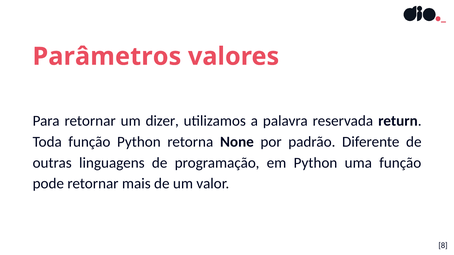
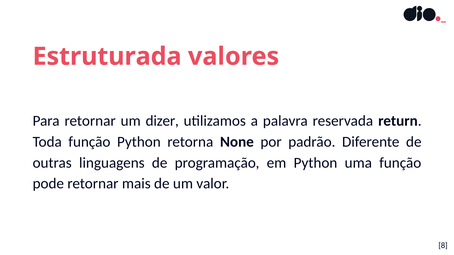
Parâmetros: Parâmetros -> Estruturada
